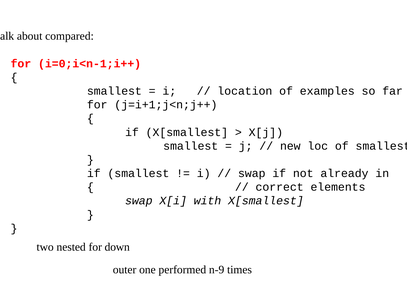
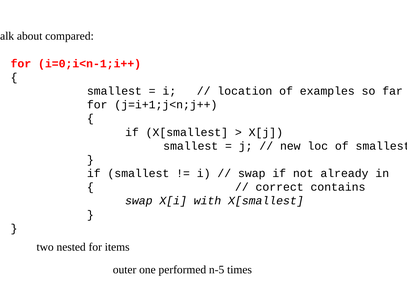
elements: elements -> contains
down: down -> items
n-9: n-9 -> n-5
